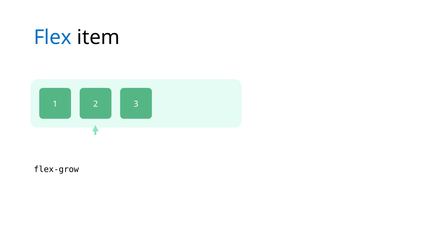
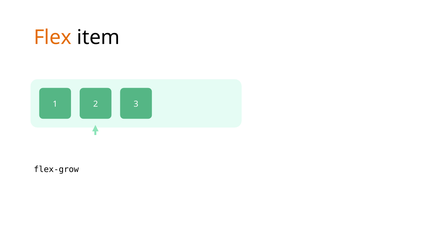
Flex colour: blue -> orange
